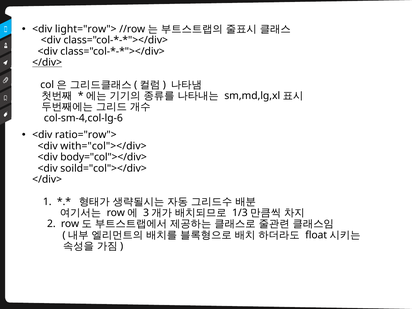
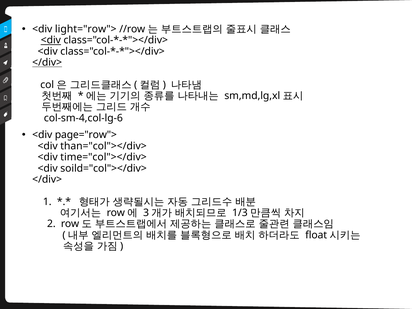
<div at (51, 40) underline: none -> present
ratio="row">: ratio="row"> -> page="row">
with="col"></div>: with="col"></div> -> than="col"></div>
body="col"></div>: body="col"></div> -> time="col"></div>
